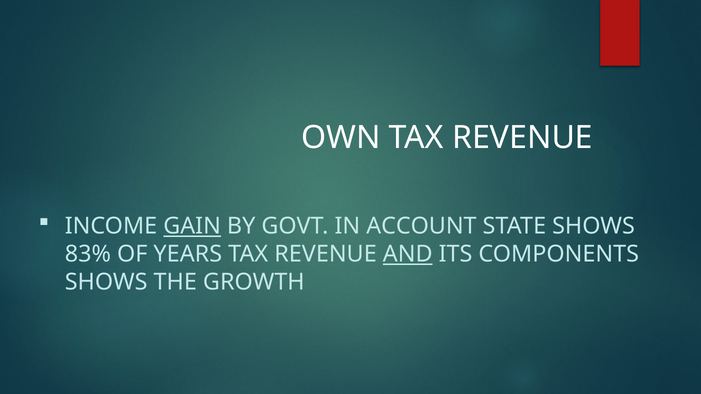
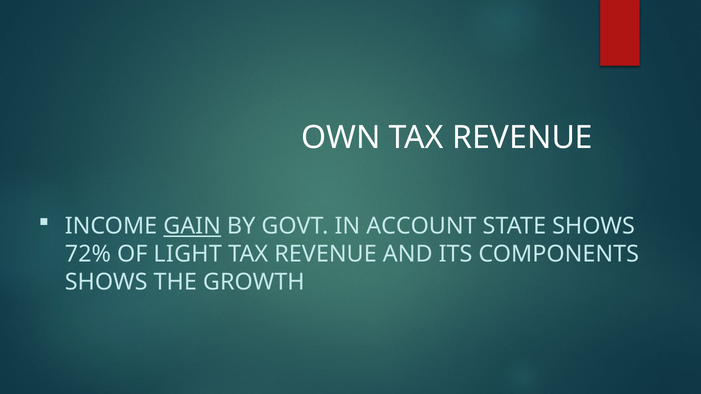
83%: 83% -> 72%
YEARS: YEARS -> LIGHT
AND underline: present -> none
